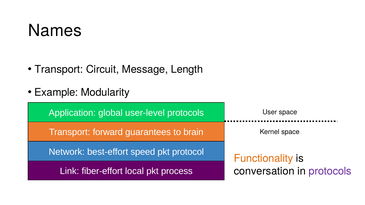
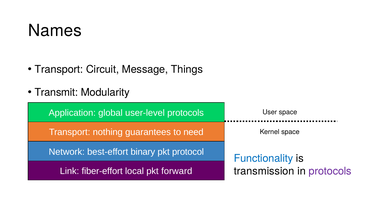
Length: Length -> Things
Example: Example -> Transmit
forward: forward -> nothing
brain: brain -> need
speed: speed -> binary
Functionality colour: orange -> blue
process: process -> forward
conversation: conversation -> transmission
